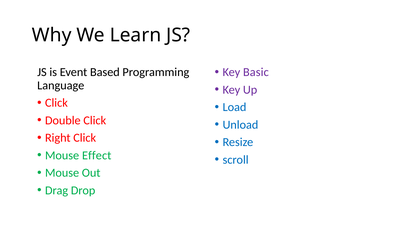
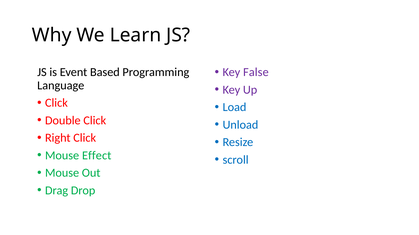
Basic: Basic -> False
